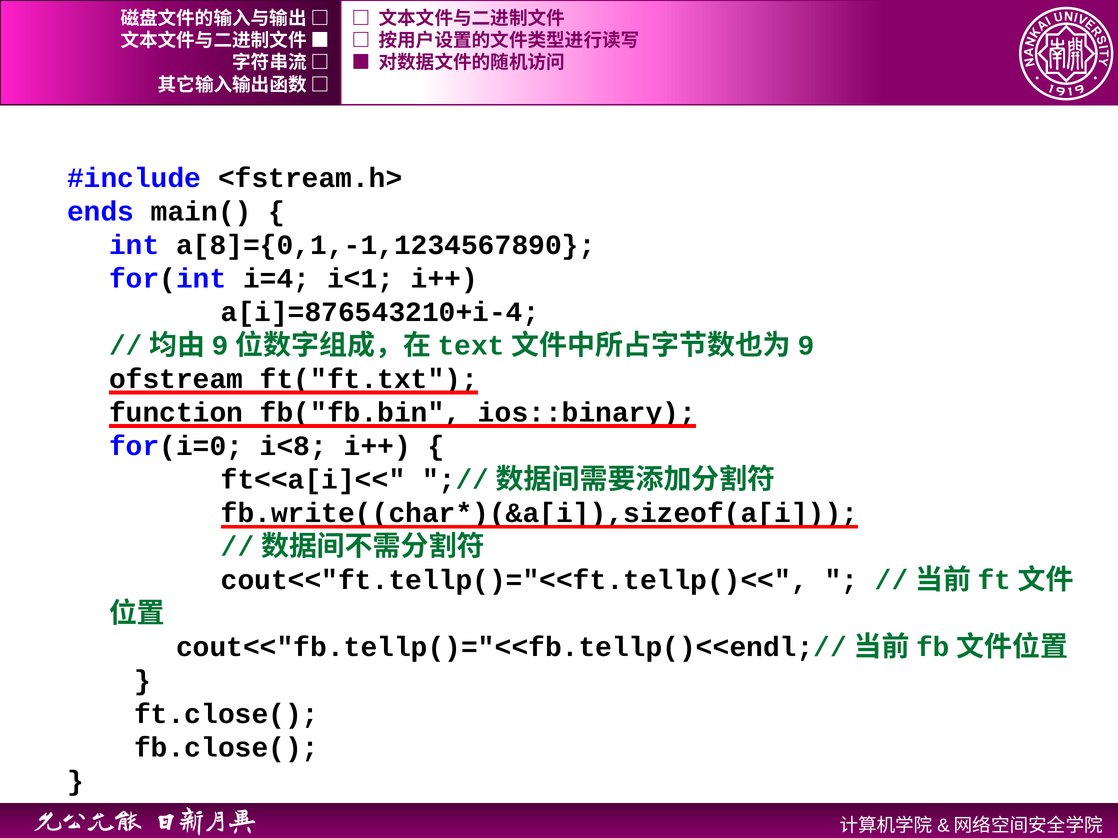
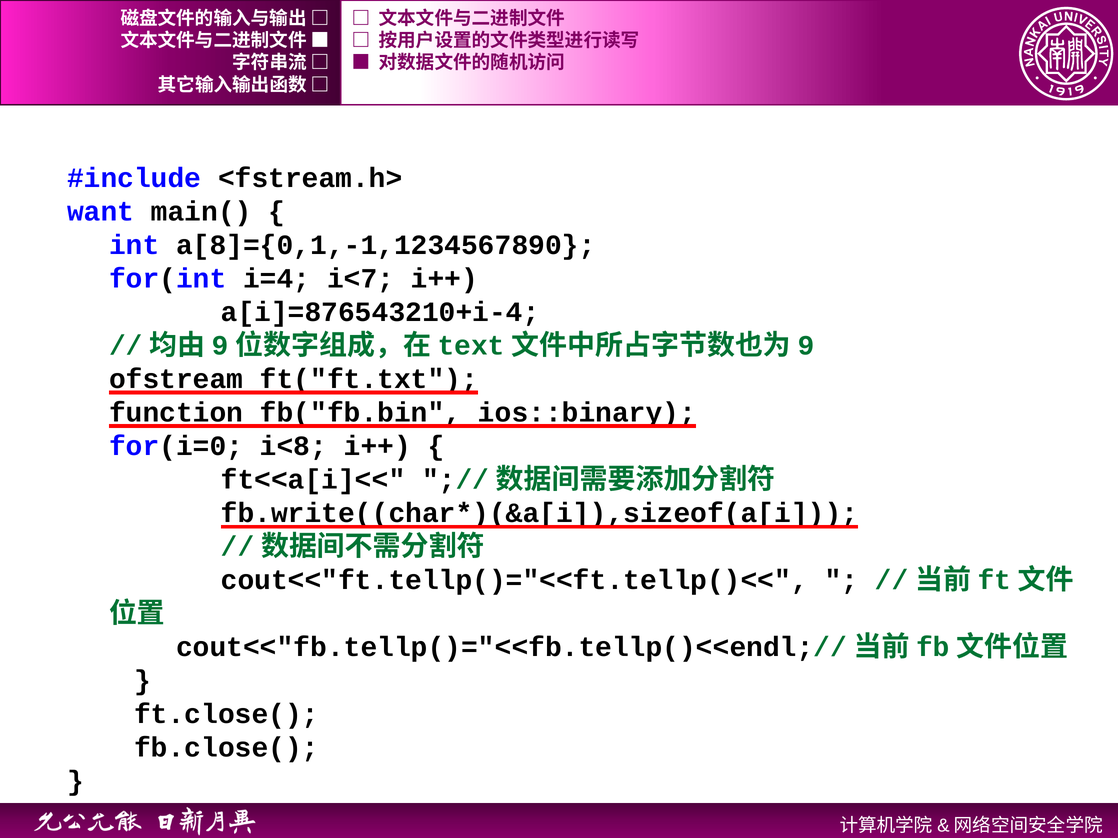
ends: ends -> want
i<1: i<1 -> i<7
